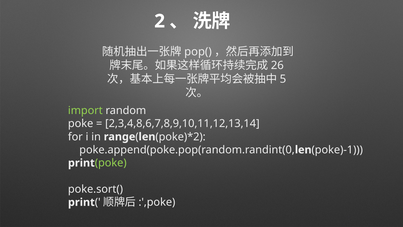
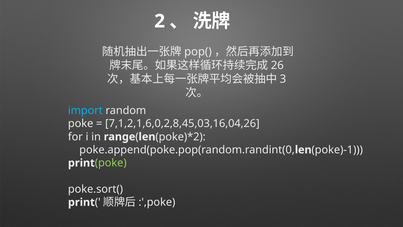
5: 5 -> 3
import colour: light green -> light blue
2,3,4,8,6,7,8,9,10,11,12,13,14: 2,3,4,8,6,7,8,9,10,11,12,13,14 -> 7,1,2,1,6,0,2,8,45,03,16,04,26
